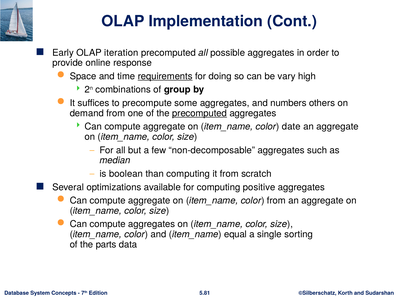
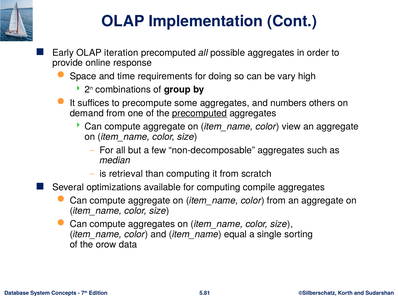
requirements underline: present -> none
date: date -> view
boolean: boolean -> retrieval
positive: positive -> compile
parts: parts -> orow
